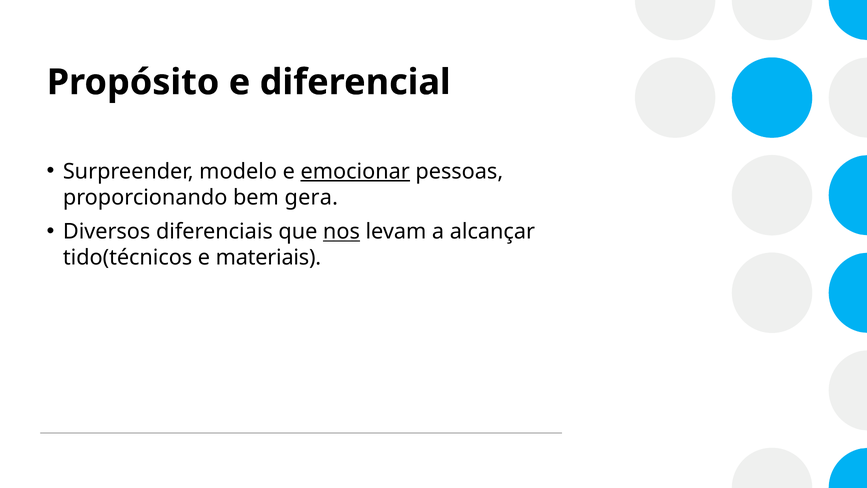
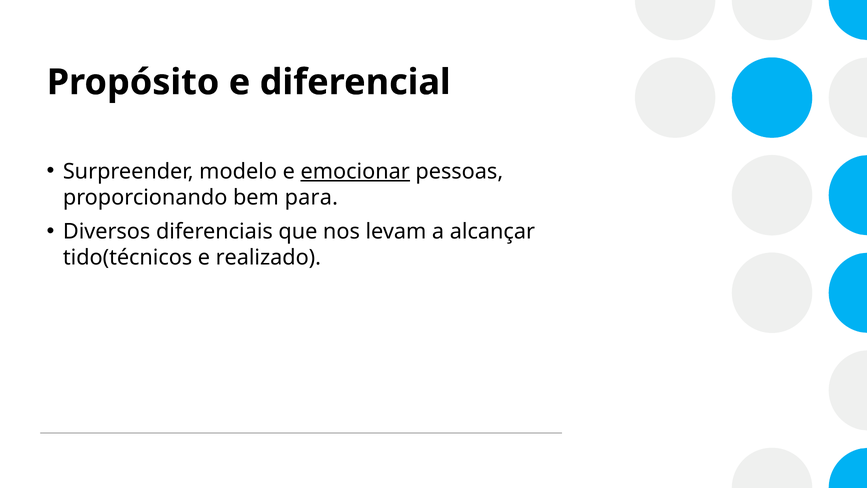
gera: gera -> para
nos underline: present -> none
materiais: materiais -> realizado
